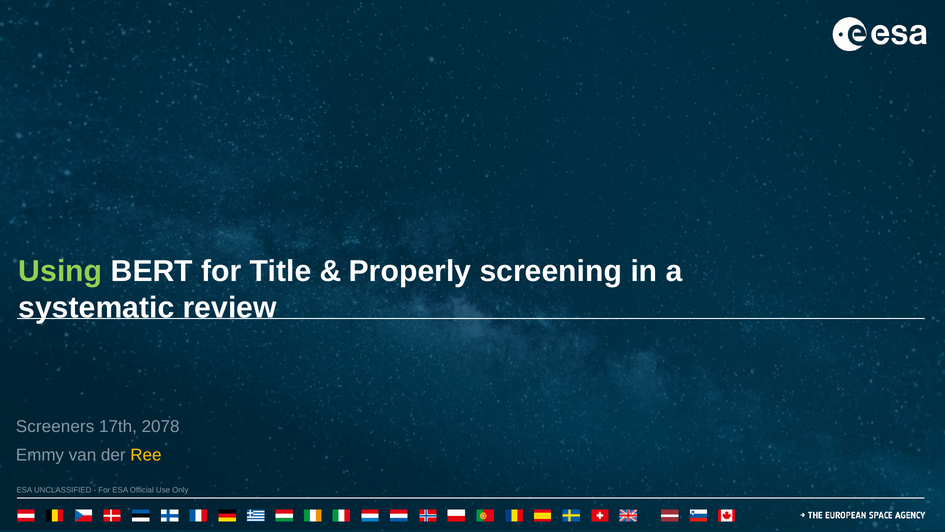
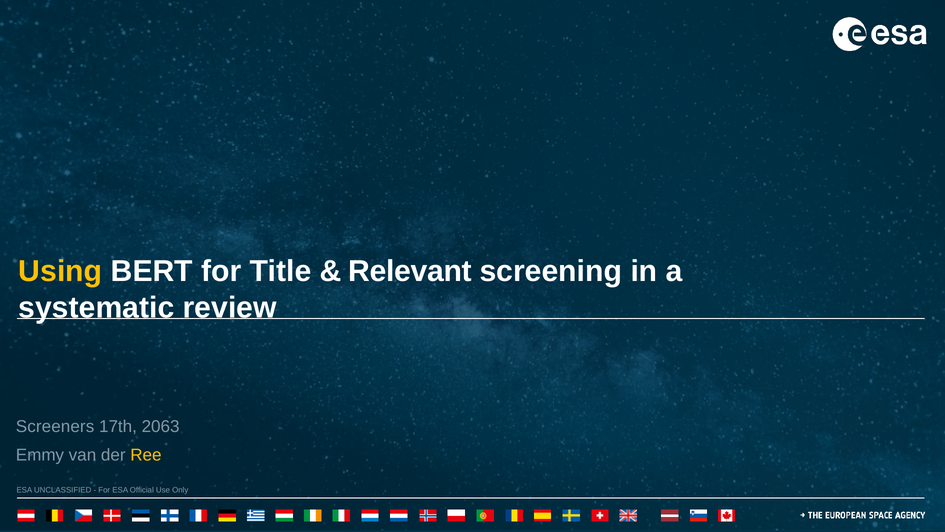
Using colour: light green -> yellow
Properly: Properly -> Relevant
2078: 2078 -> 2063
